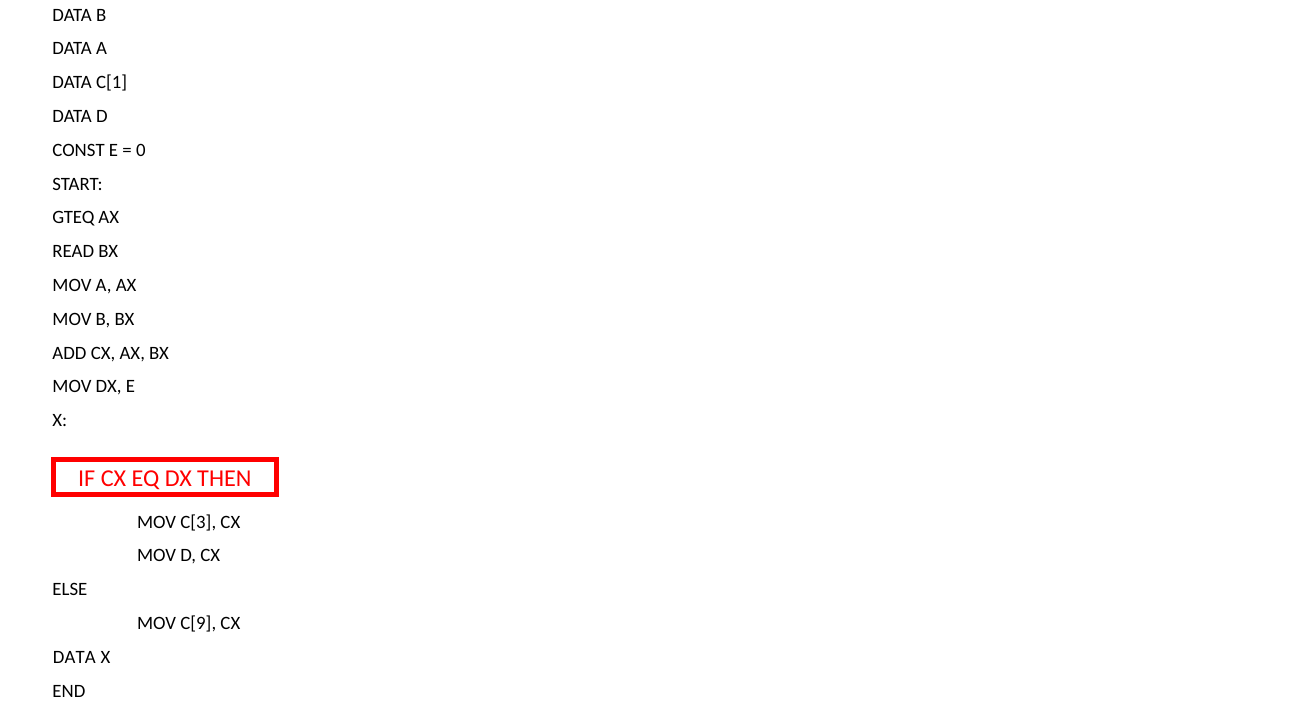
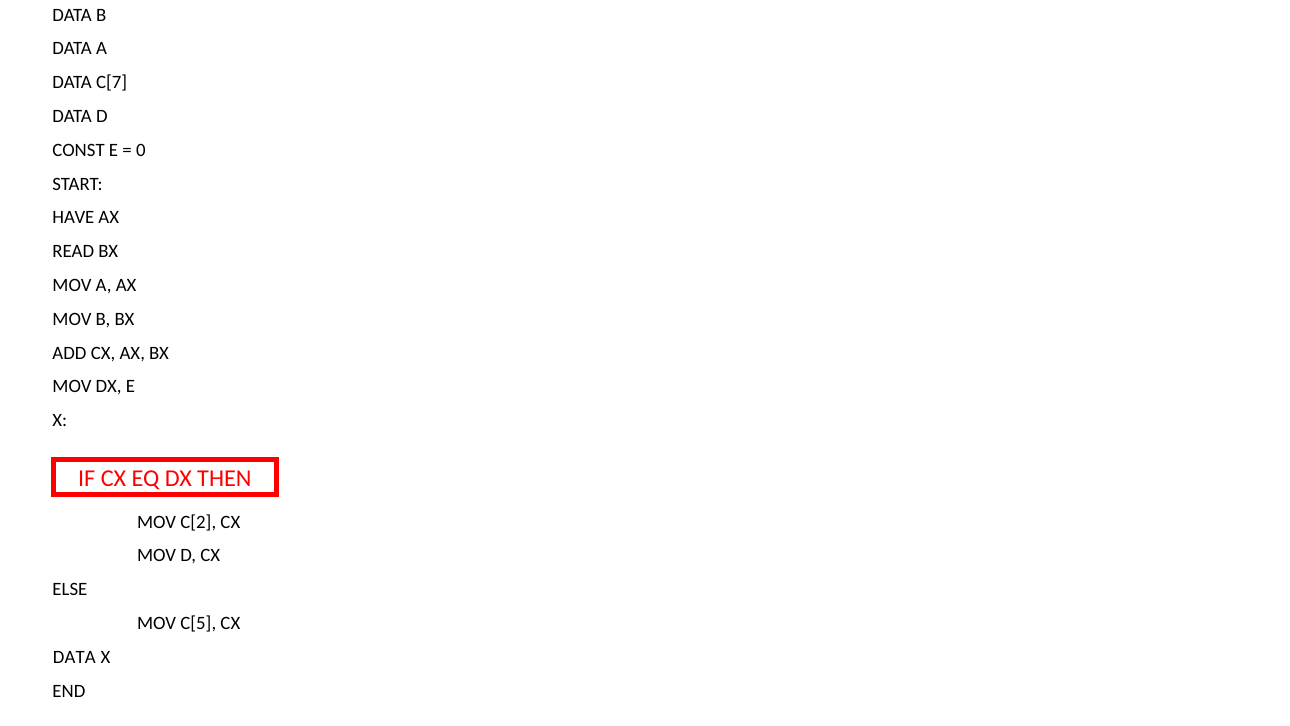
C[1: C[1 -> C[7
GTEQ: GTEQ -> HAVE
C[3: C[3 -> C[2
C[9: C[9 -> C[5
